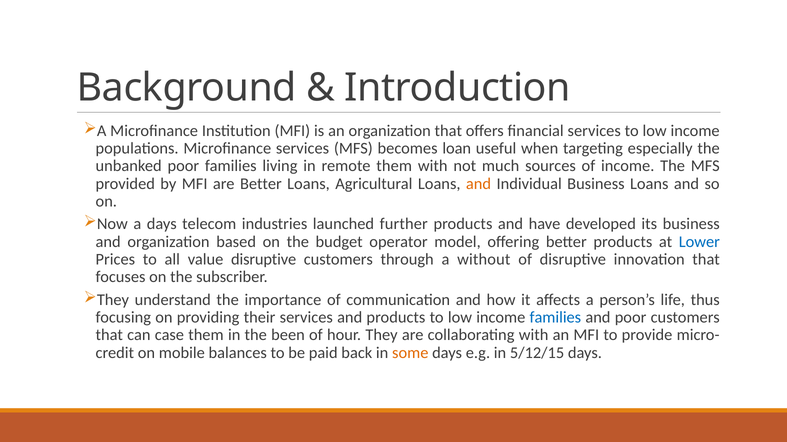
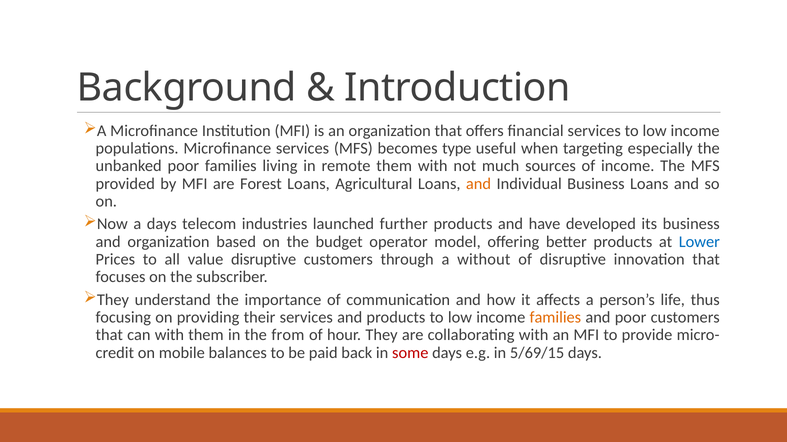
loan: loan -> type
are Better: Better -> Forest
families at (555, 318) colour: blue -> orange
can case: case -> with
been: been -> from
some colour: orange -> red
5/12/15: 5/12/15 -> 5/69/15
